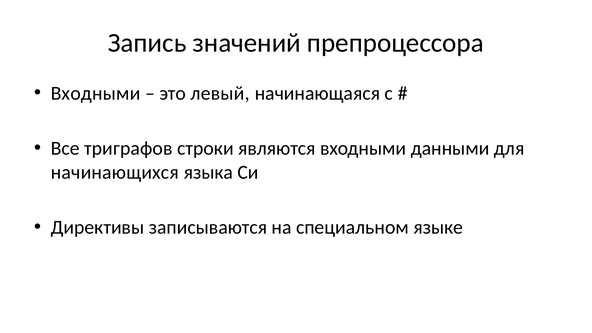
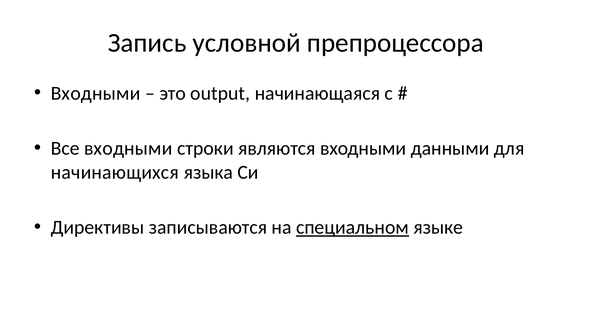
значений: значений -> условной
левый: левый -> output
Все триграфов: триграфов -> входными
специальном underline: none -> present
